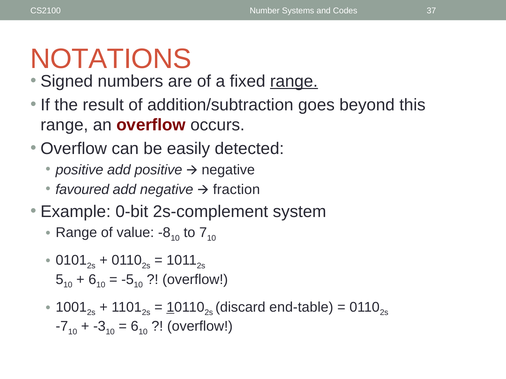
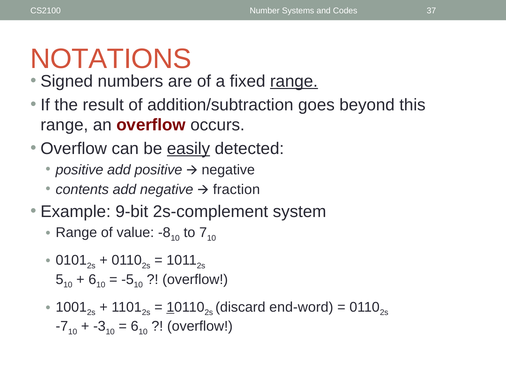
easily underline: none -> present
favoured: favoured -> contents
0-bit: 0-bit -> 9-bit
end-table: end-table -> end-word
